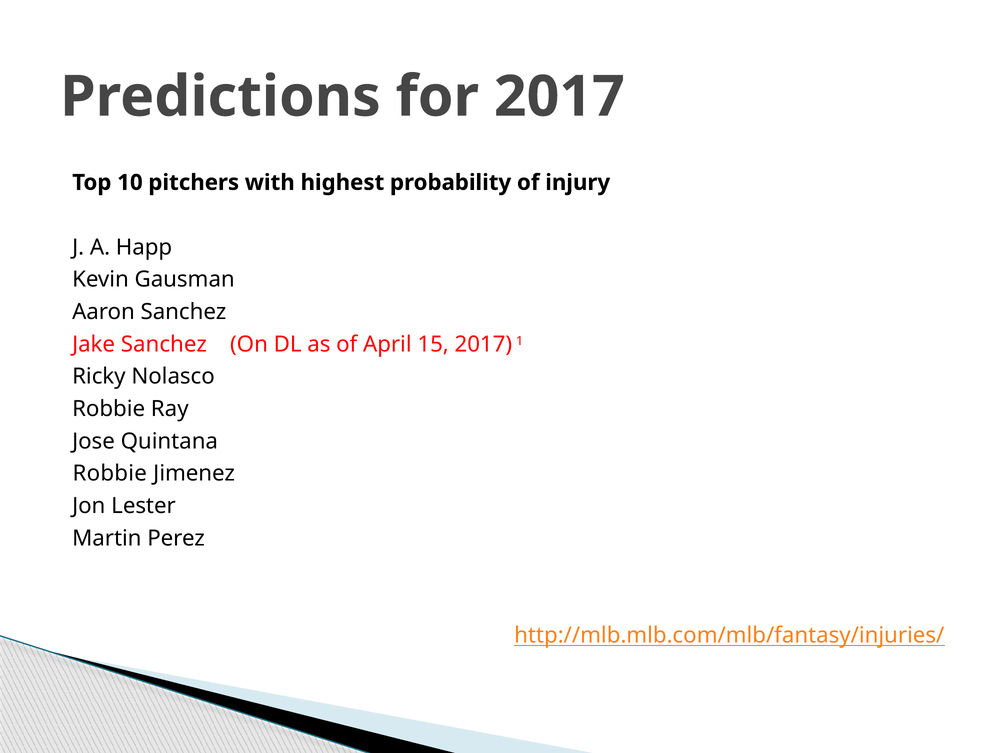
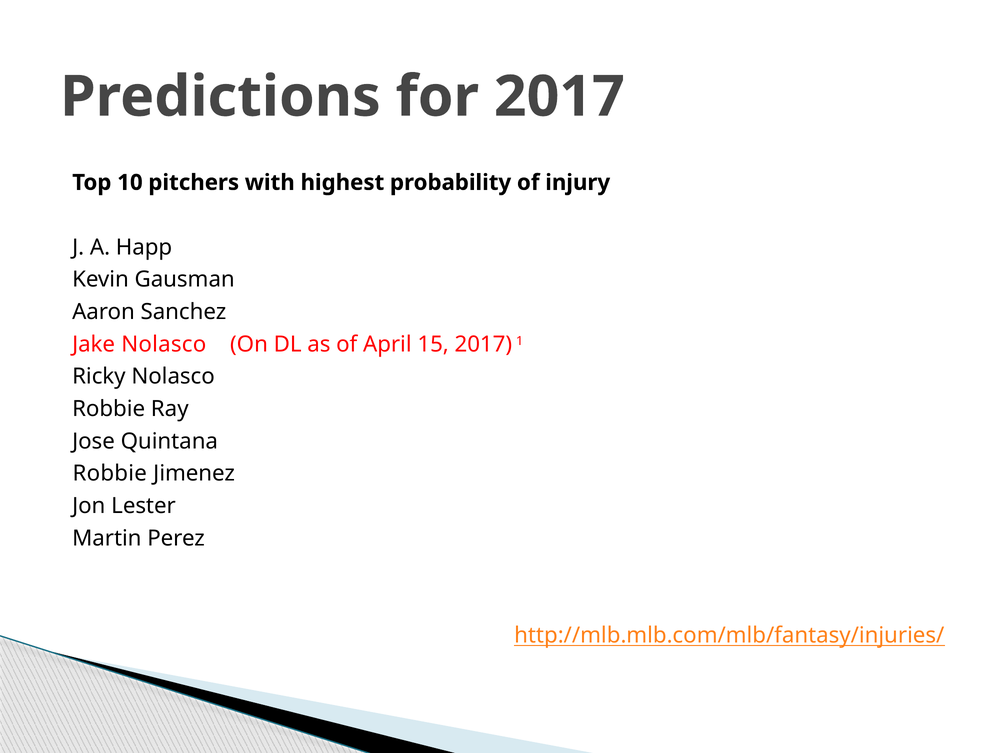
Jake Sanchez: Sanchez -> Nolasco
